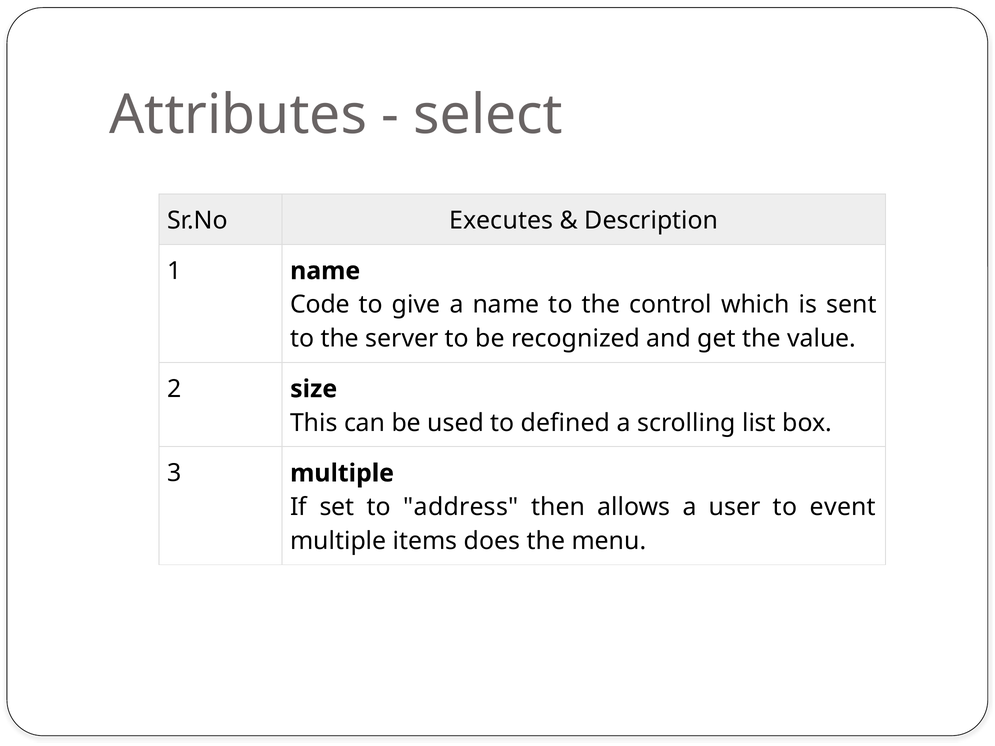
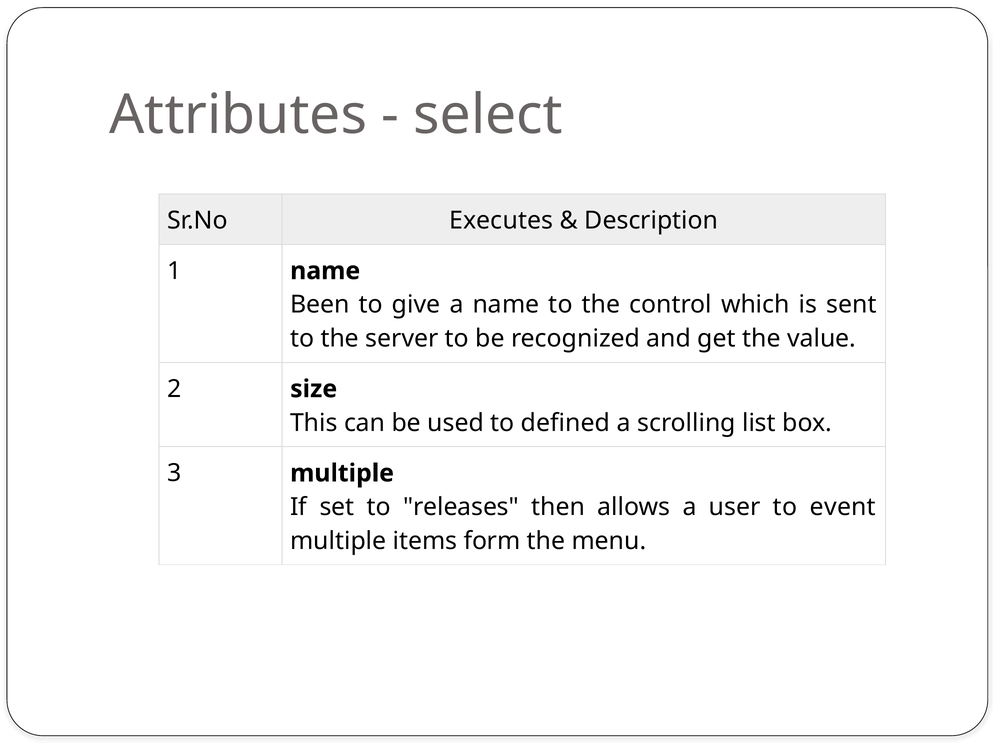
Code: Code -> Been
address: address -> releases
does: does -> form
